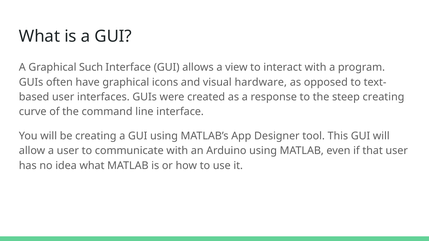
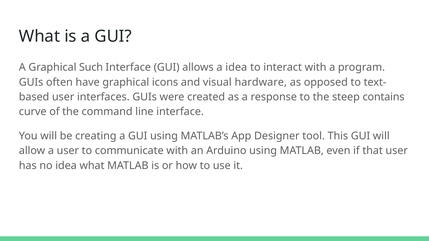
a view: view -> idea
steep creating: creating -> contains
